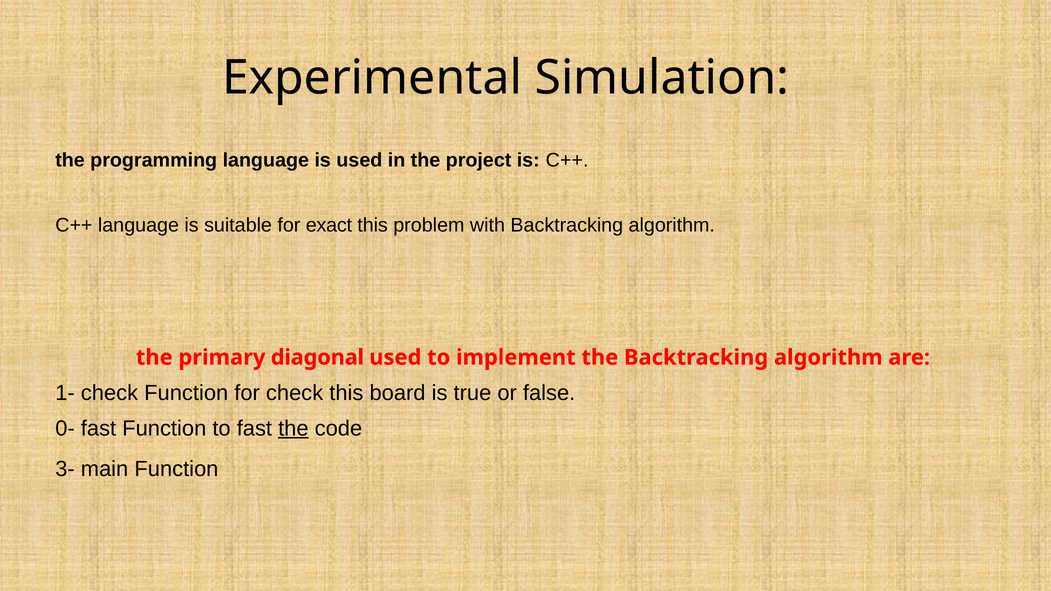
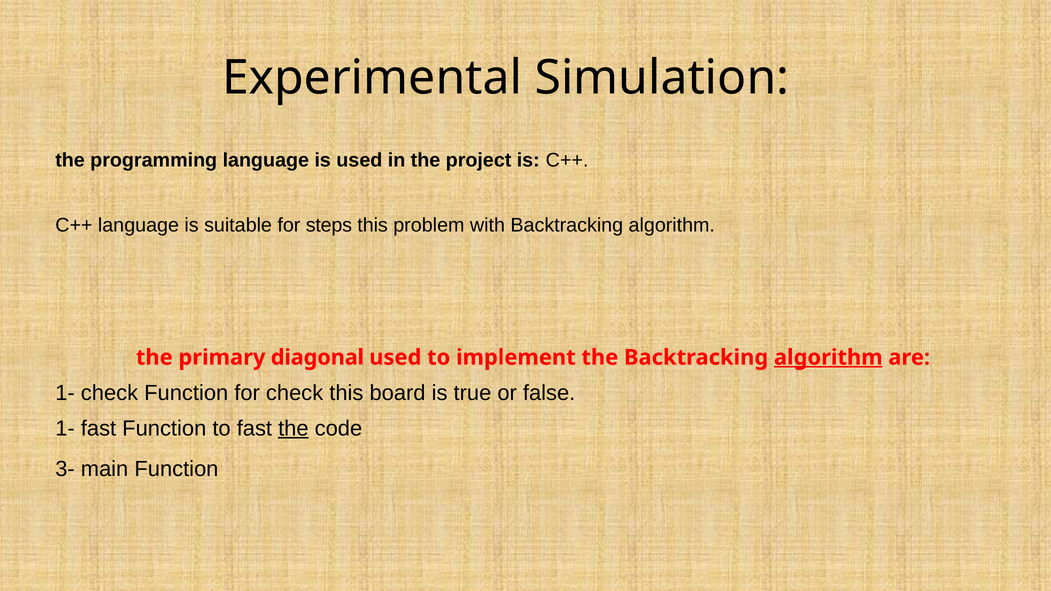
exact: exact -> steps
algorithm at (828, 358) underline: none -> present
0- at (65, 429): 0- -> 1-
